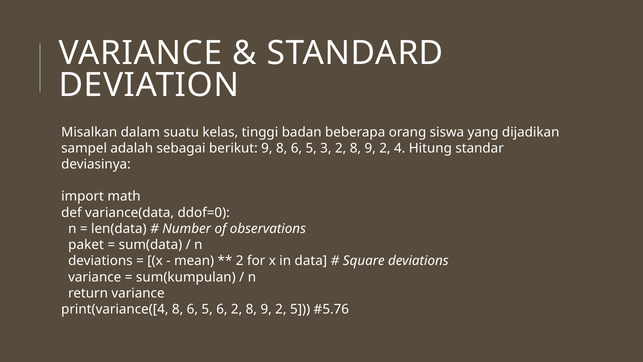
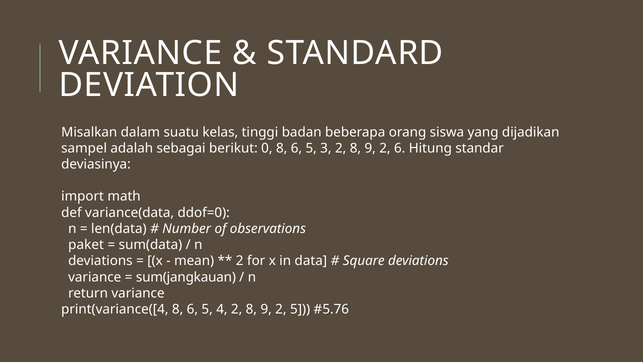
berikut 9: 9 -> 0
2 4: 4 -> 6
sum(kumpulan: sum(kumpulan -> sum(jangkauan
5 6: 6 -> 4
